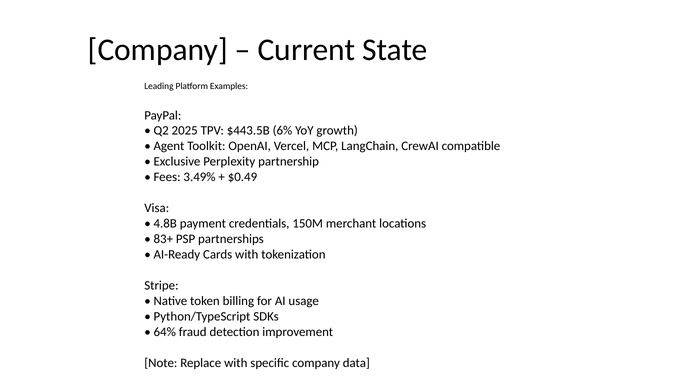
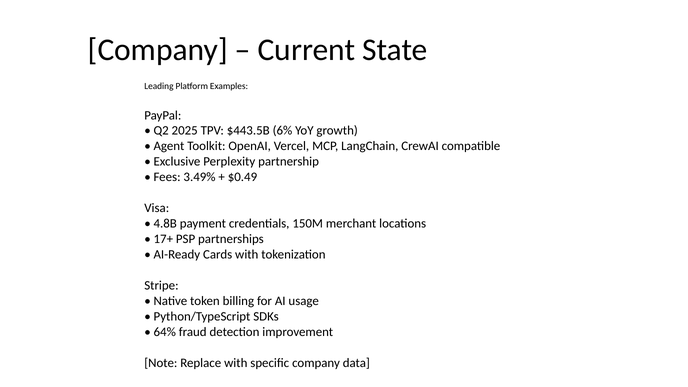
83+: 83+ -> 17+
